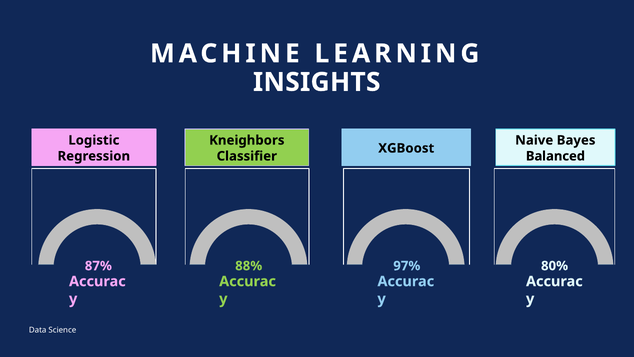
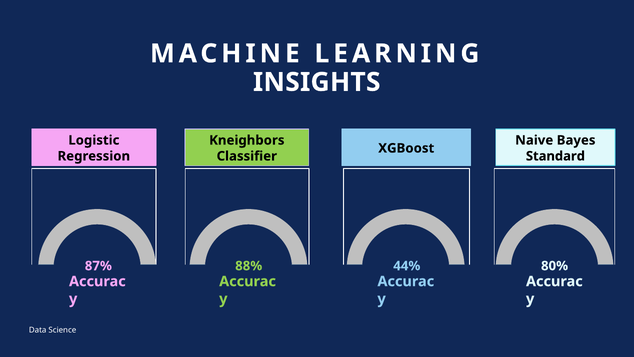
Balanced: Balanced -> Standard
97%: 97% -> 44%
